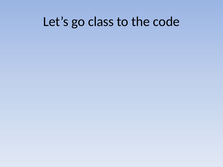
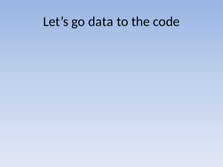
class: class -> data
